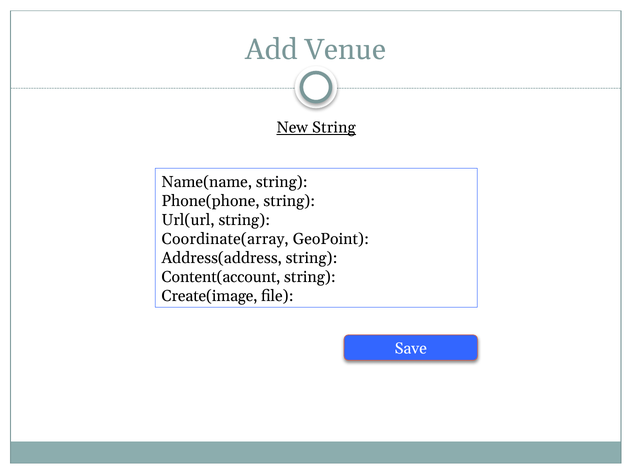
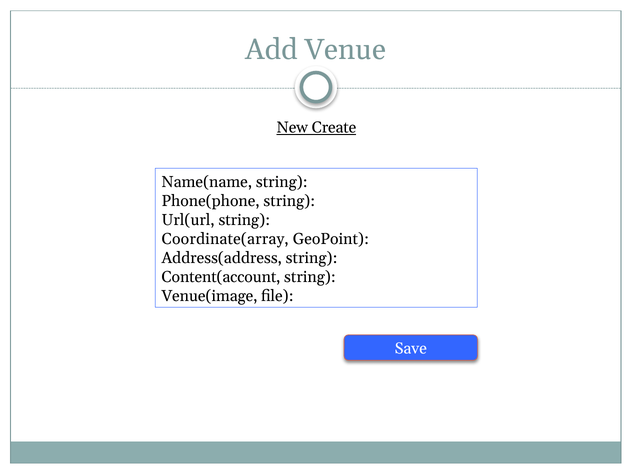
New String: String -> Create
Create(image: Create(image -> Venue(image
